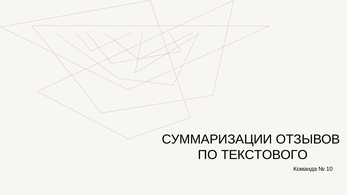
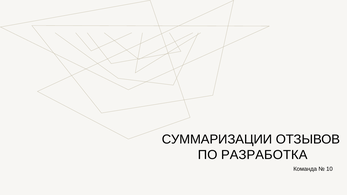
ТЕКСТОВОГО: ТЕКСТОВОГО -> РАЗРАБОТКА
